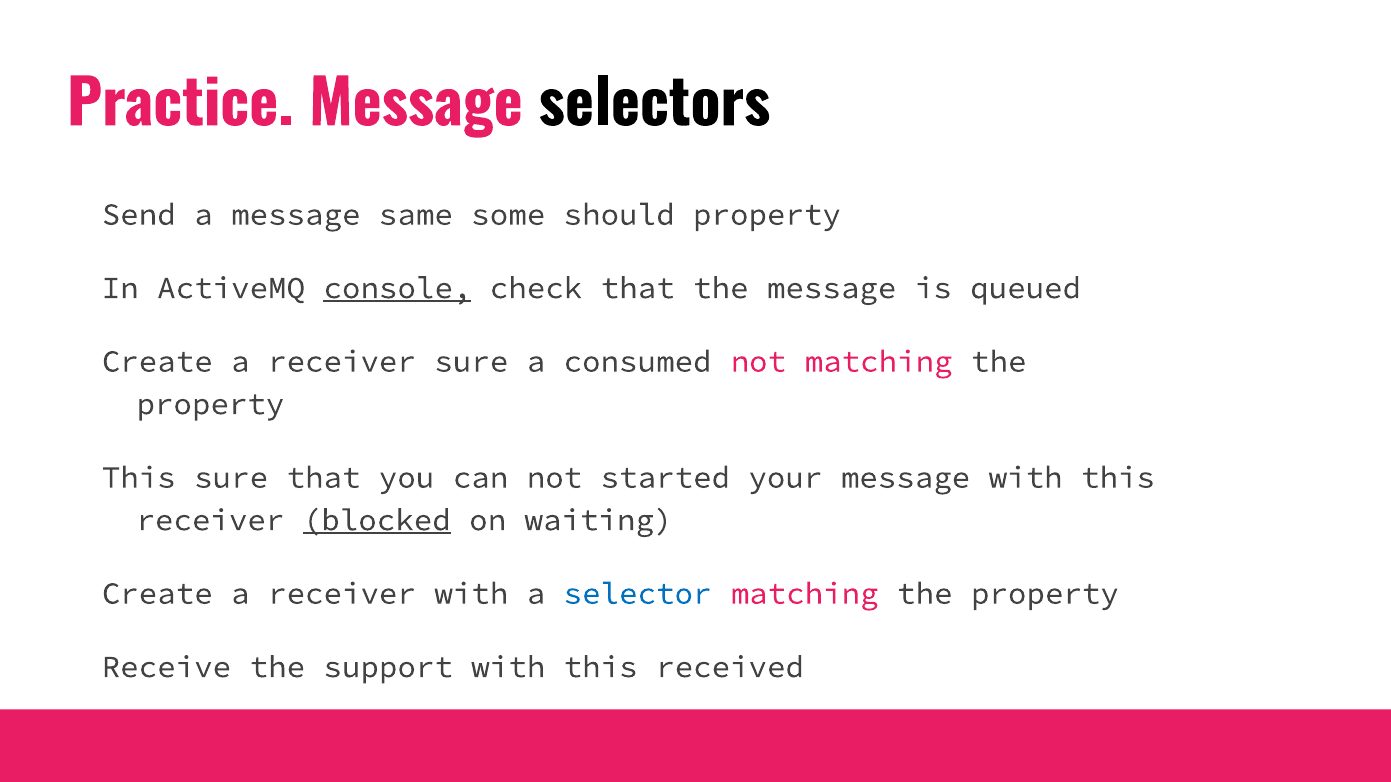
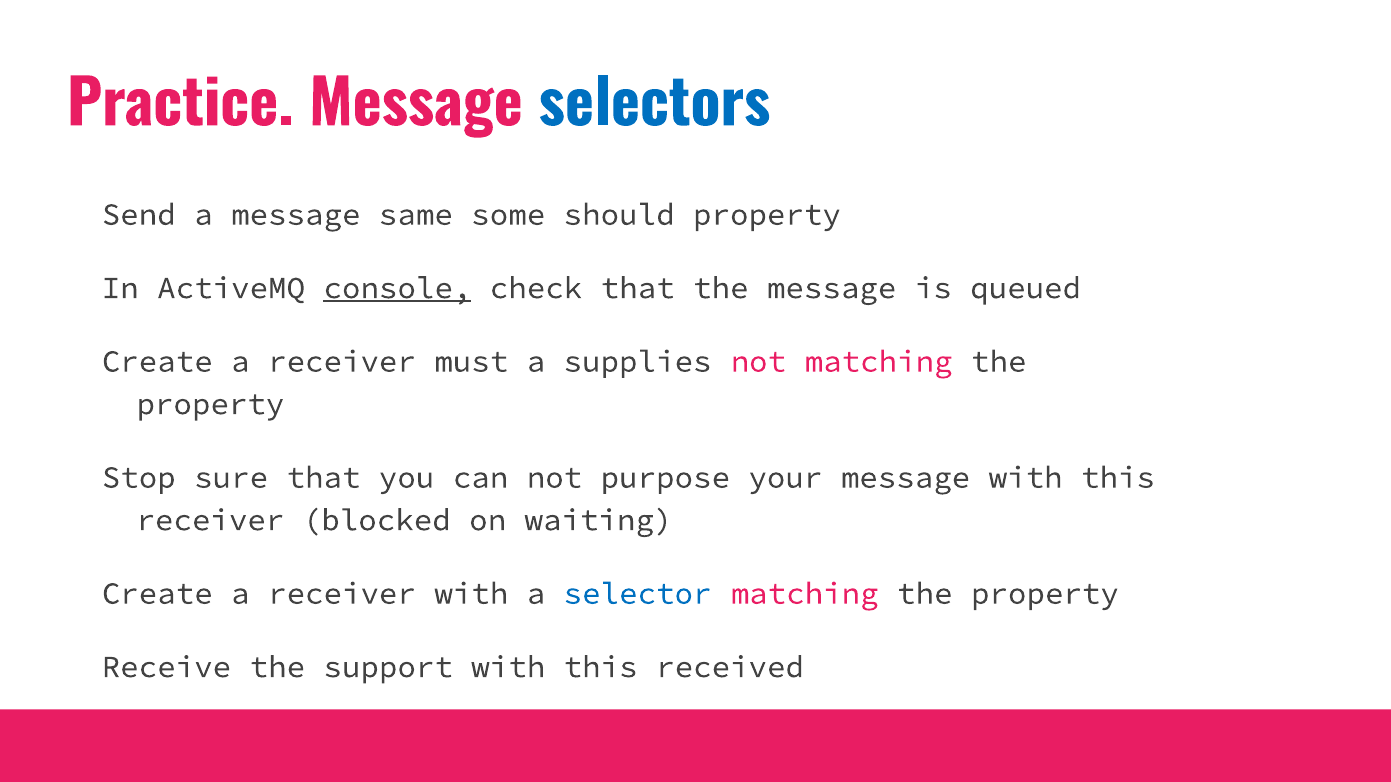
selectors colour: black -> blue
receiver sure: sure -> must
consumed: consumed -> supplies
This at (139, 478): This -> Stop
started: started -> purpose
blocked underline: present -> none
